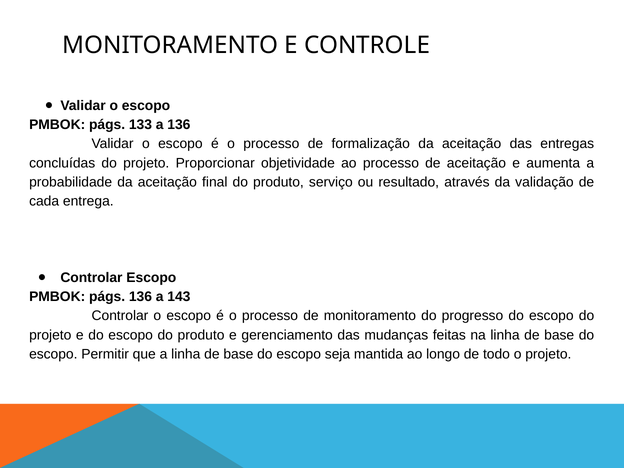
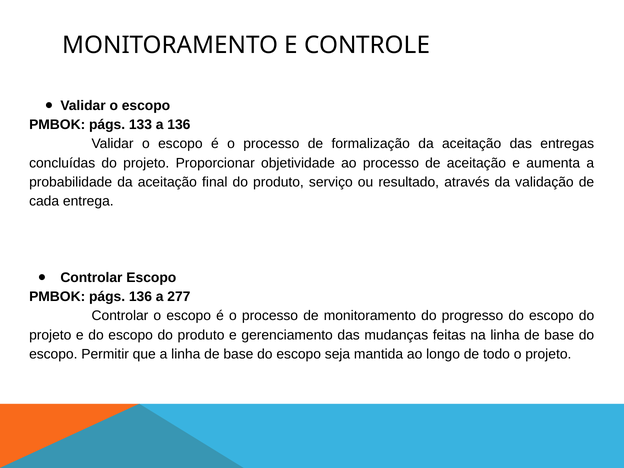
143: 143 -> 277
